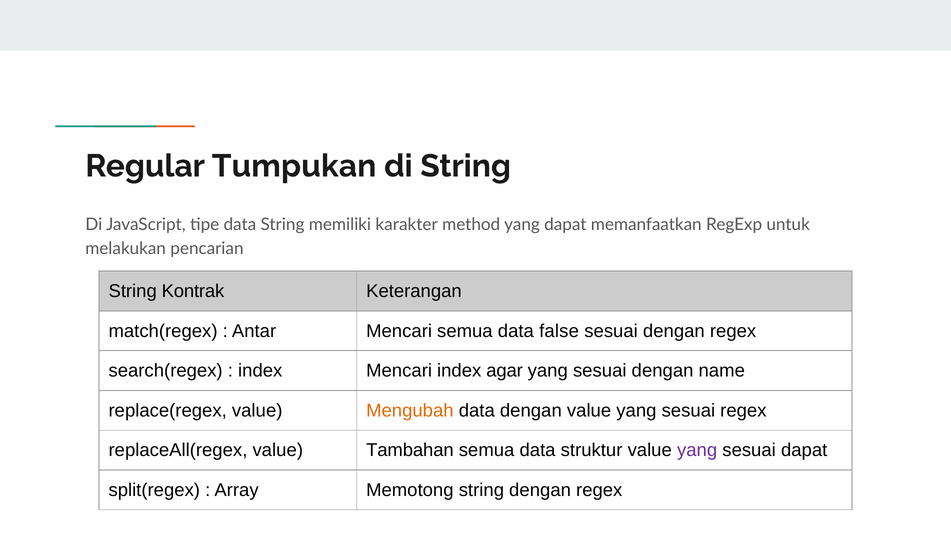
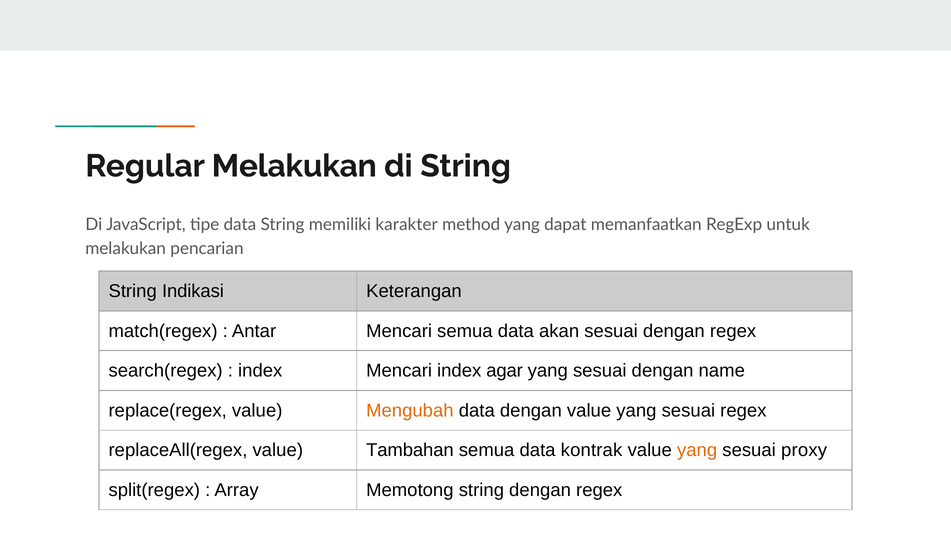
Regular Tumpukan: Tumpukan -> Melakukan
Kontrak: Kontrak -> Indikasi
false: false -> akan
struktur: struktur -> kontrak
yang at (697, 450) colour: purple -> orange
sesuai dapat: dapat -> proxy
